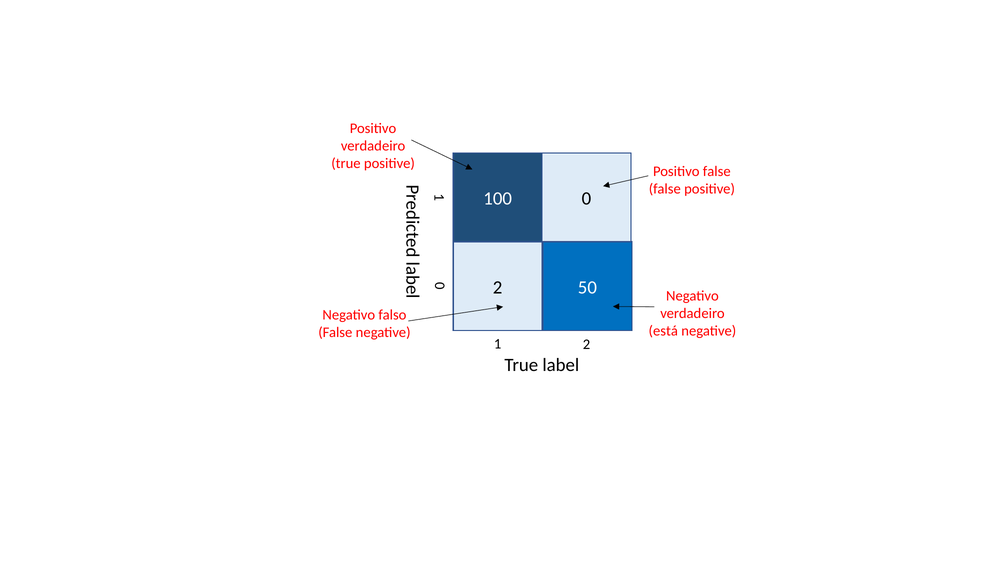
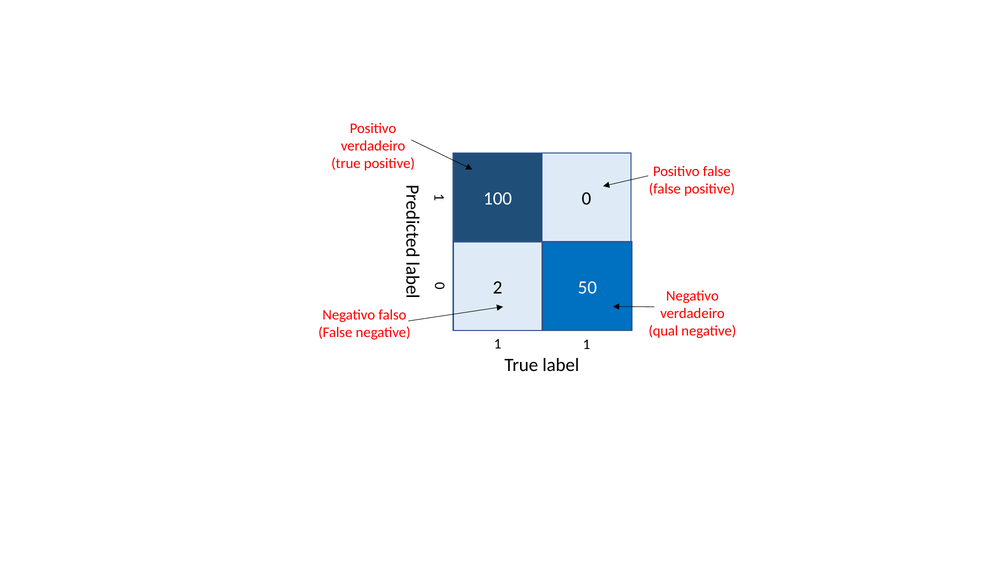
está: está -> qual
1 2: 2 -> 1
